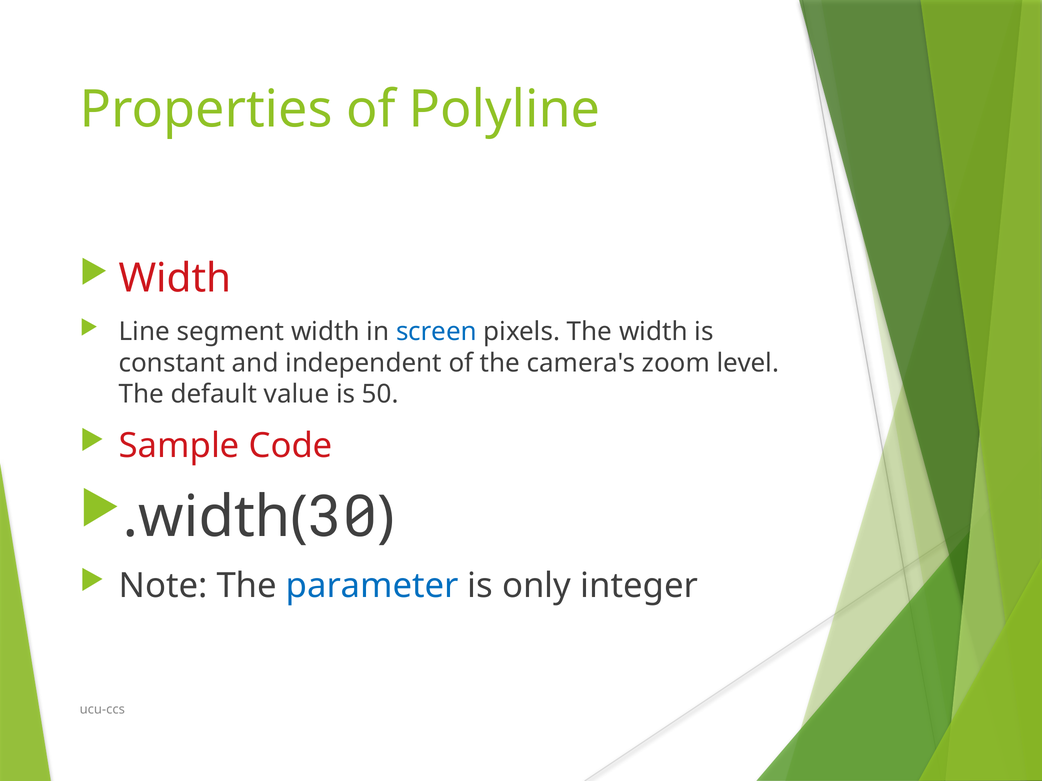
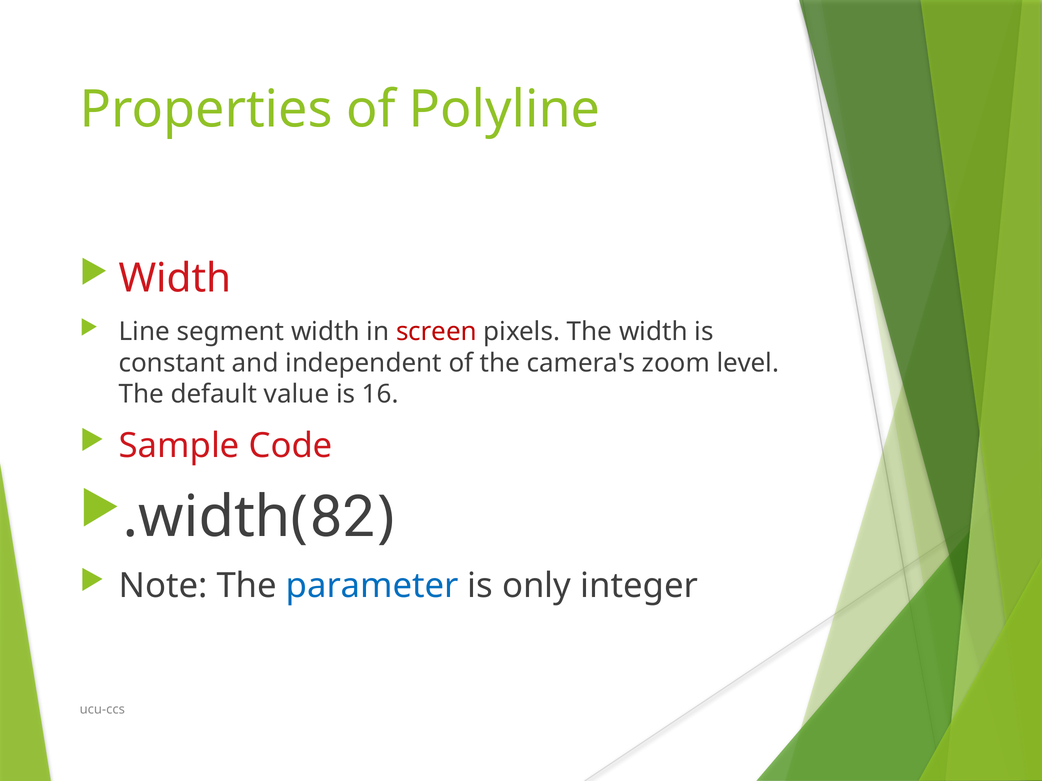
screen colour: blue -> red
50: 50 -> 16
30: 30 -> 82
